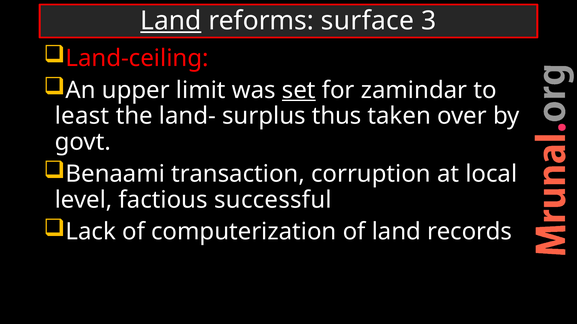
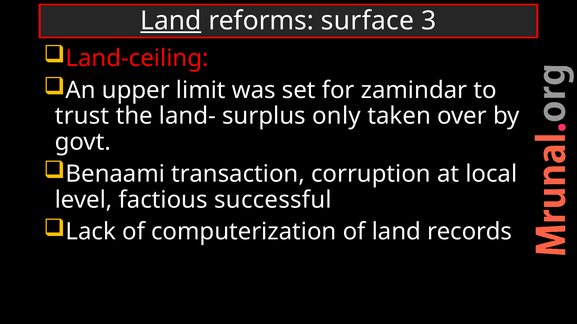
set underline: present -> none
least: least -> trust
thus: thus -> only
